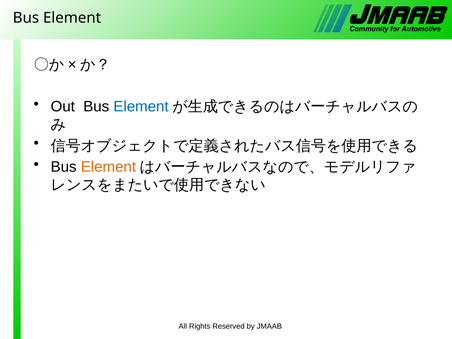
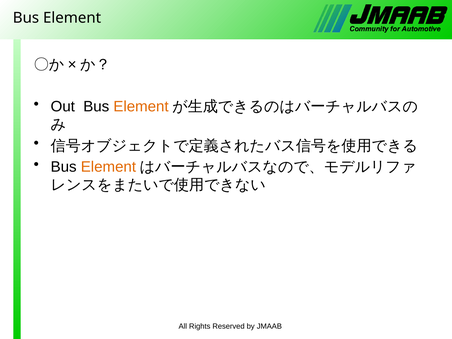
Element at (141, 107) colour: blue -> orange
